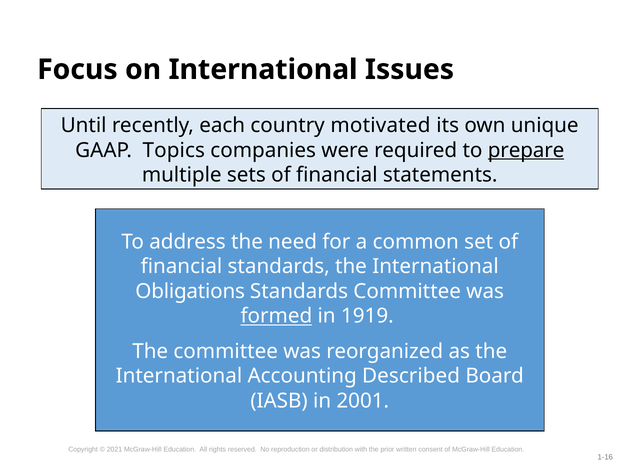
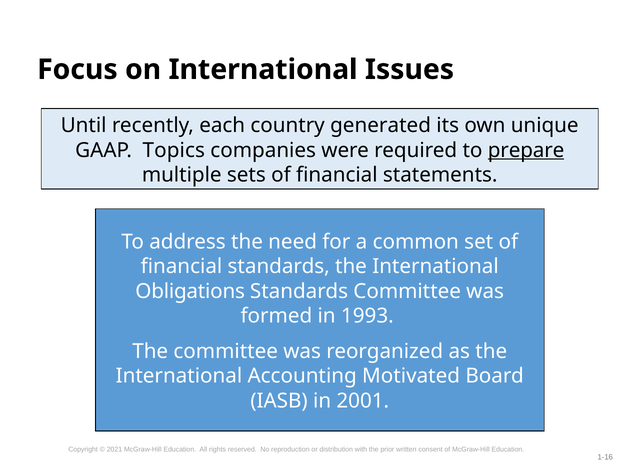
motivated: motivated -> generated
formed underline: present -> none
1919: 1919 -> 1993
Described: Described -> Motivated
